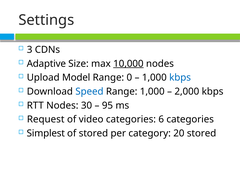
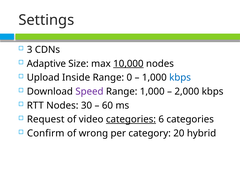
Model: Model -> Inside
Speed colour: blue -> purple
95: 95 -> 60
categories at (131, 119) underline: none -> present
Simplest: Simplest -> Confirm
of stored: stored -> wrong
20 stored: stored -> hybrid
